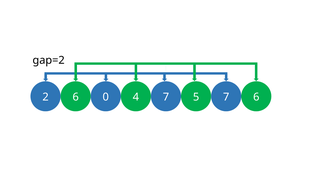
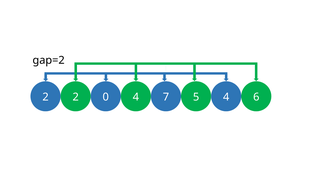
2 6: 6 -> 2
5 7: 7 -> 4
